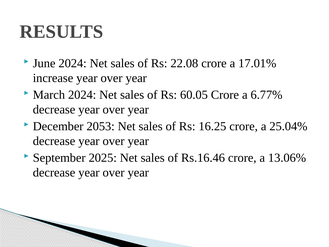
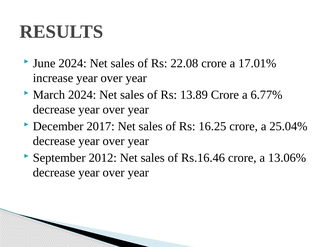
60.05: 60.05 -> 13.89
2053: 2053 -> 2017
2025: 2025 -> 2012
